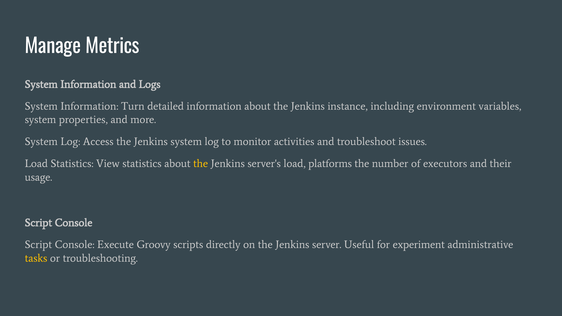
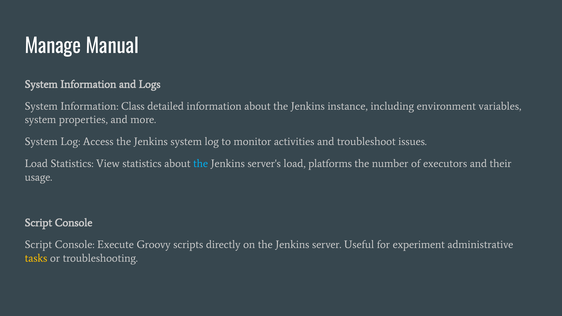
Metrics: Metrics -> Manual
Turn: Turn -> Class
the at (201, 164) colour: yellow -> light blue
